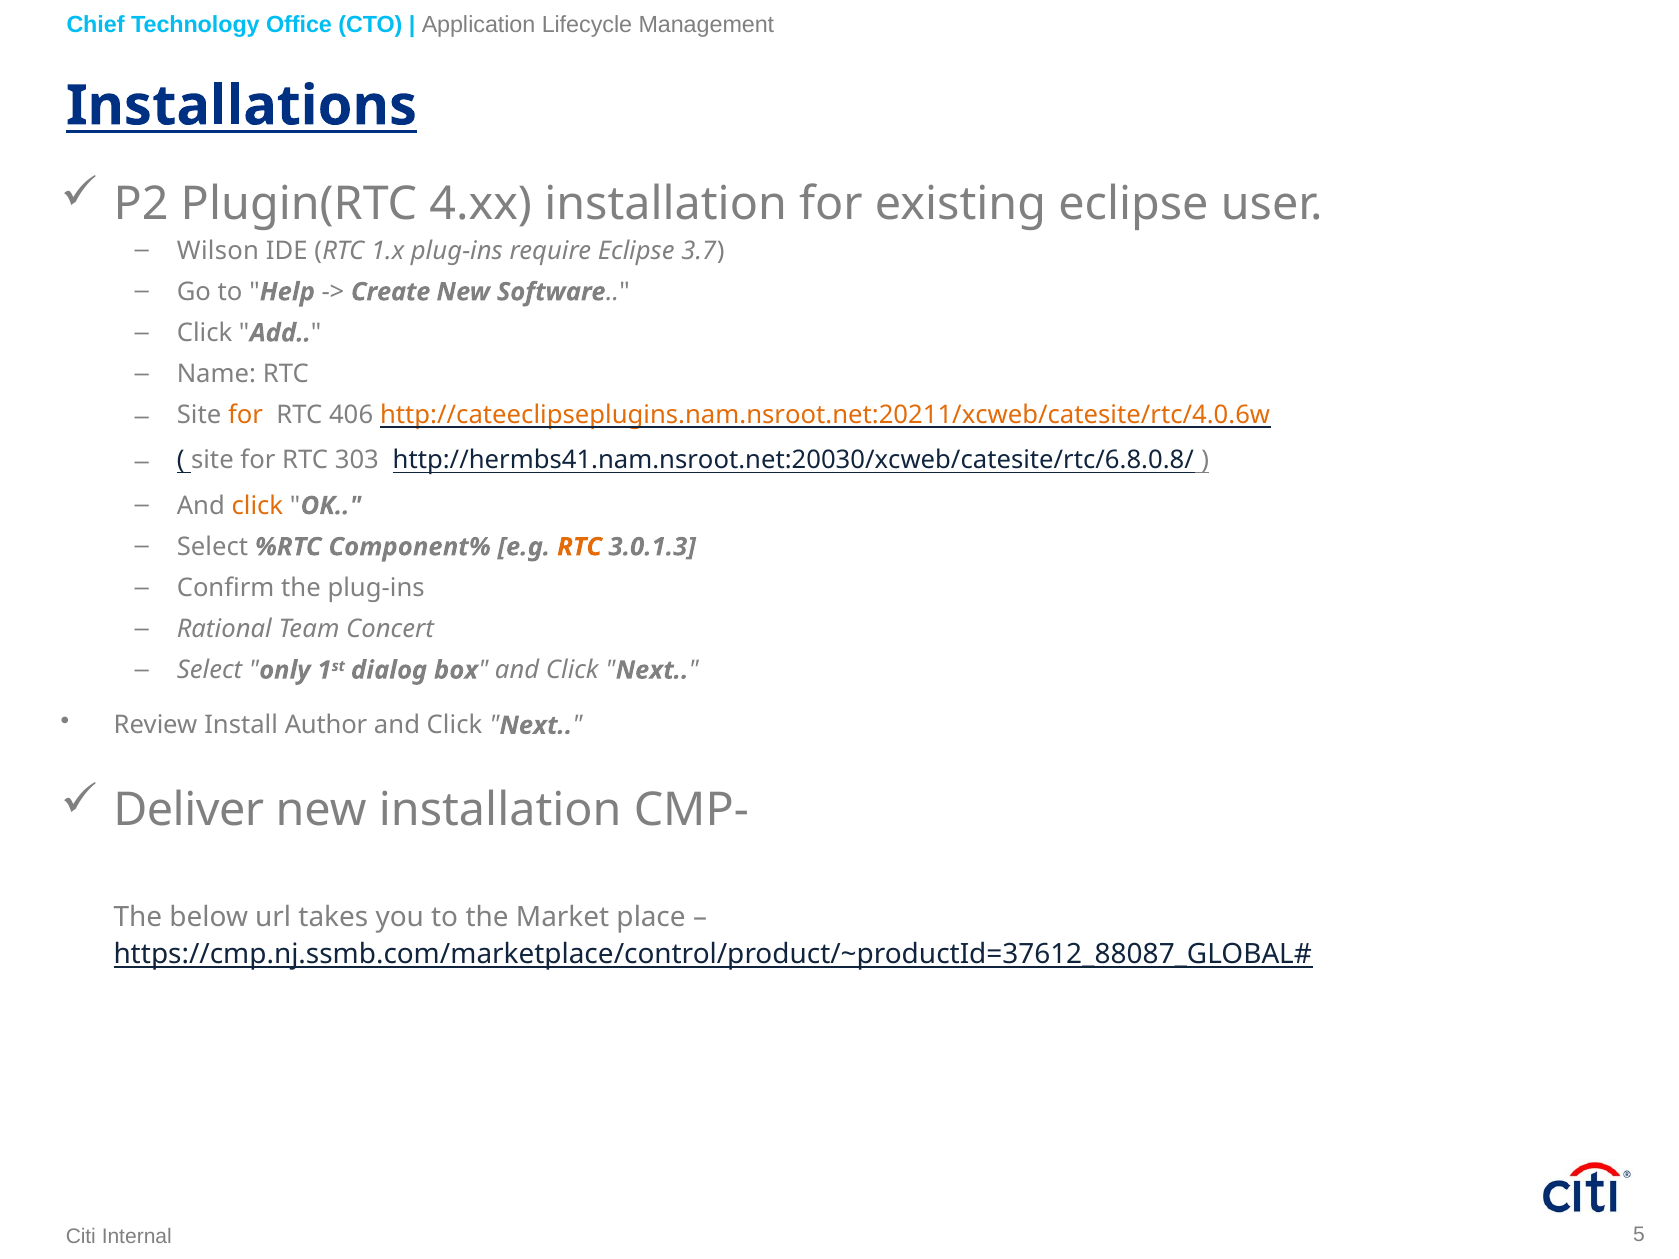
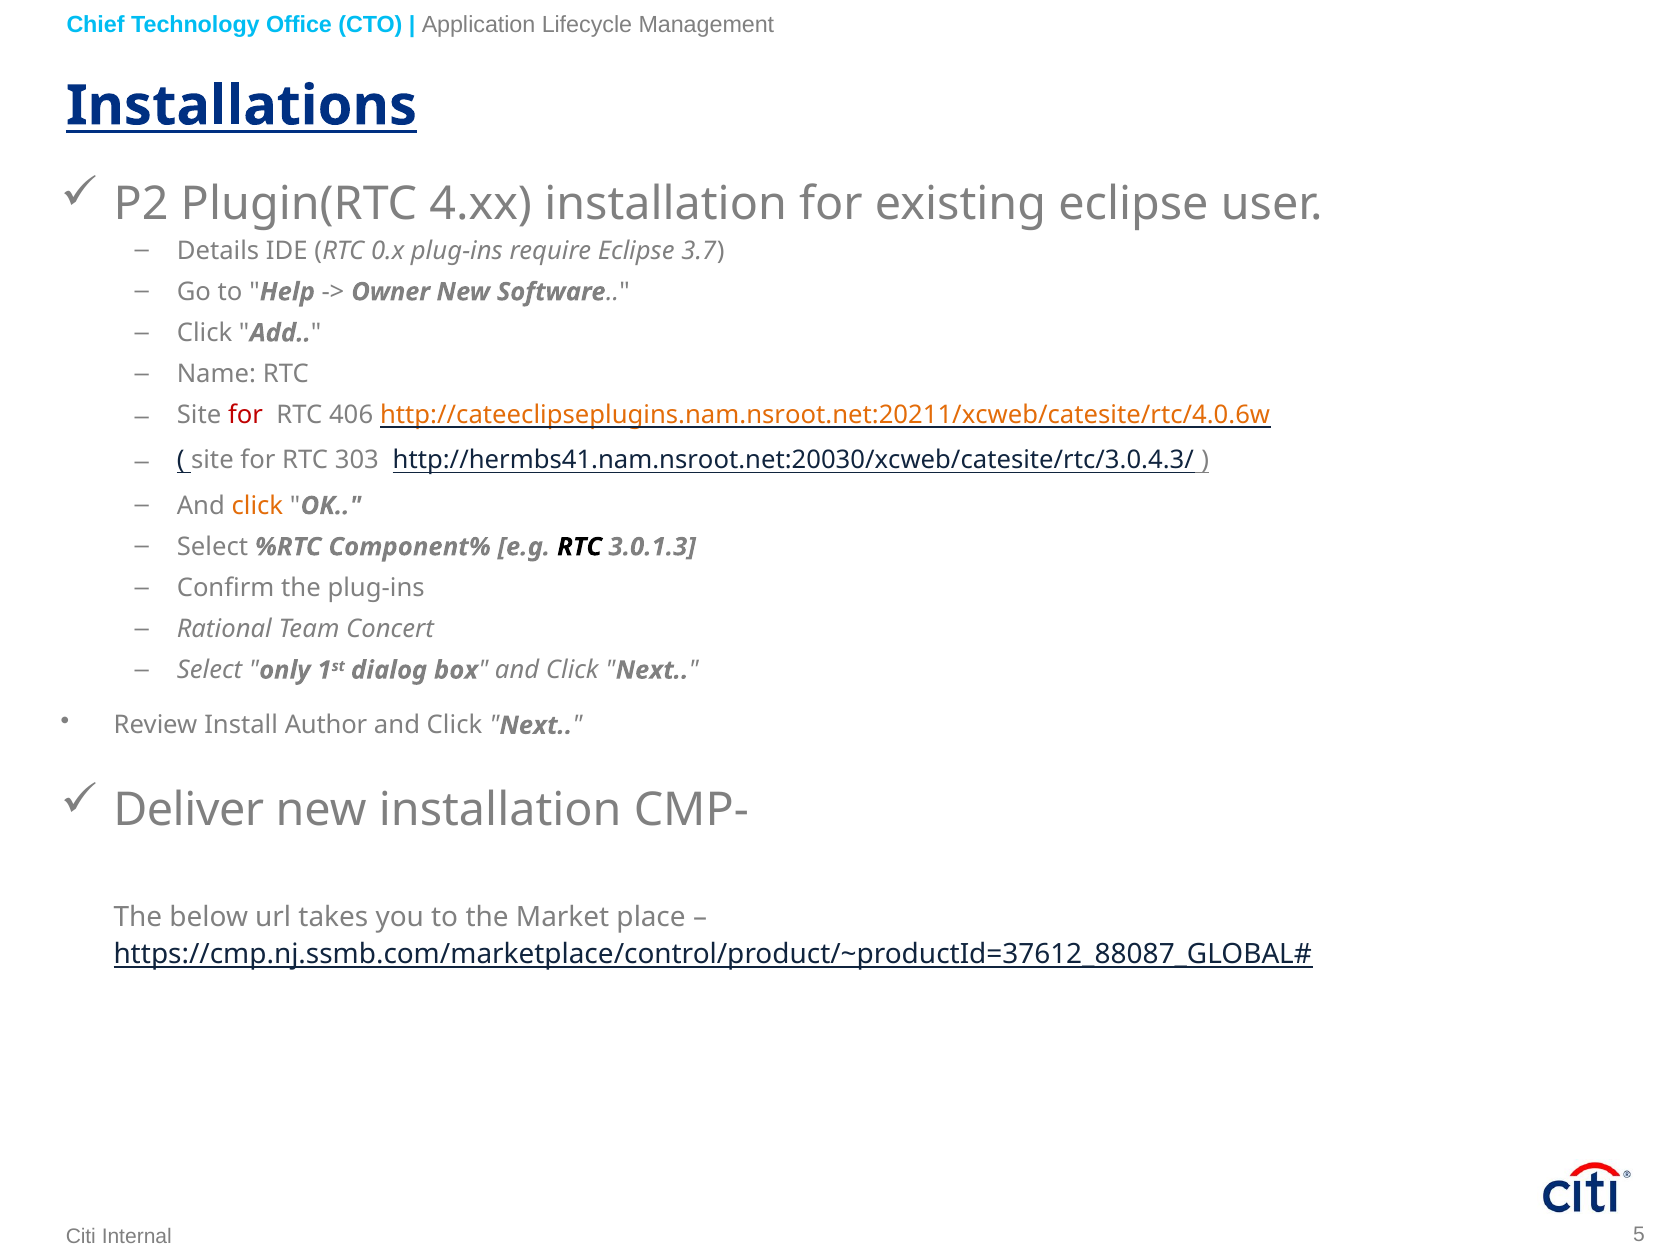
Wilson: Wilson -> Details
1.x: 1.x -> 0.x
Create: Create -> Owner
for at (245, 415) colour: orange -> red
http://hermbs41.nam.nsroot.net:20030/xcweb/catesite/rtc/6.8.0.8/: http://hermbs41.nam.nsroot.net:20030/xcweb/catesite/rtc/6.8.0.8/ -> http://hermbs41.nam.nsroot.net:20030/xcweb/catesite/rtc/3.0.4.3/
RTC at (580, 547) colour: orange -> black
